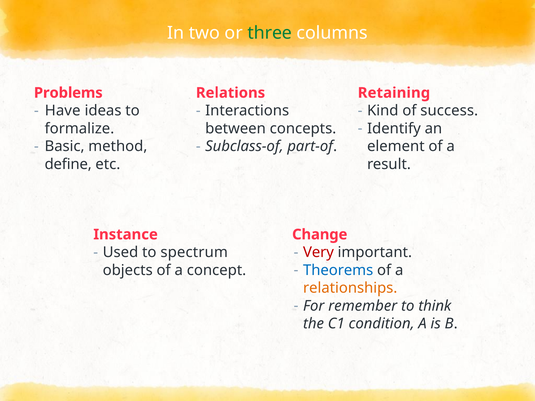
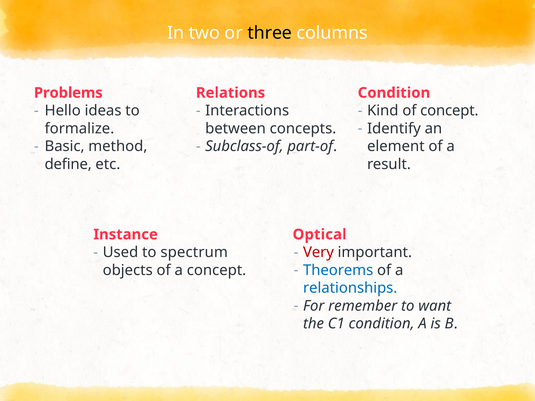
three colour: green -> black
Retaining at (394, 93): Retaining -> Condition
Have: Have -> Hello
of success: success -> concept
Change: Change -> Optical
relationships colour: orange -> blue
think: think -> want
